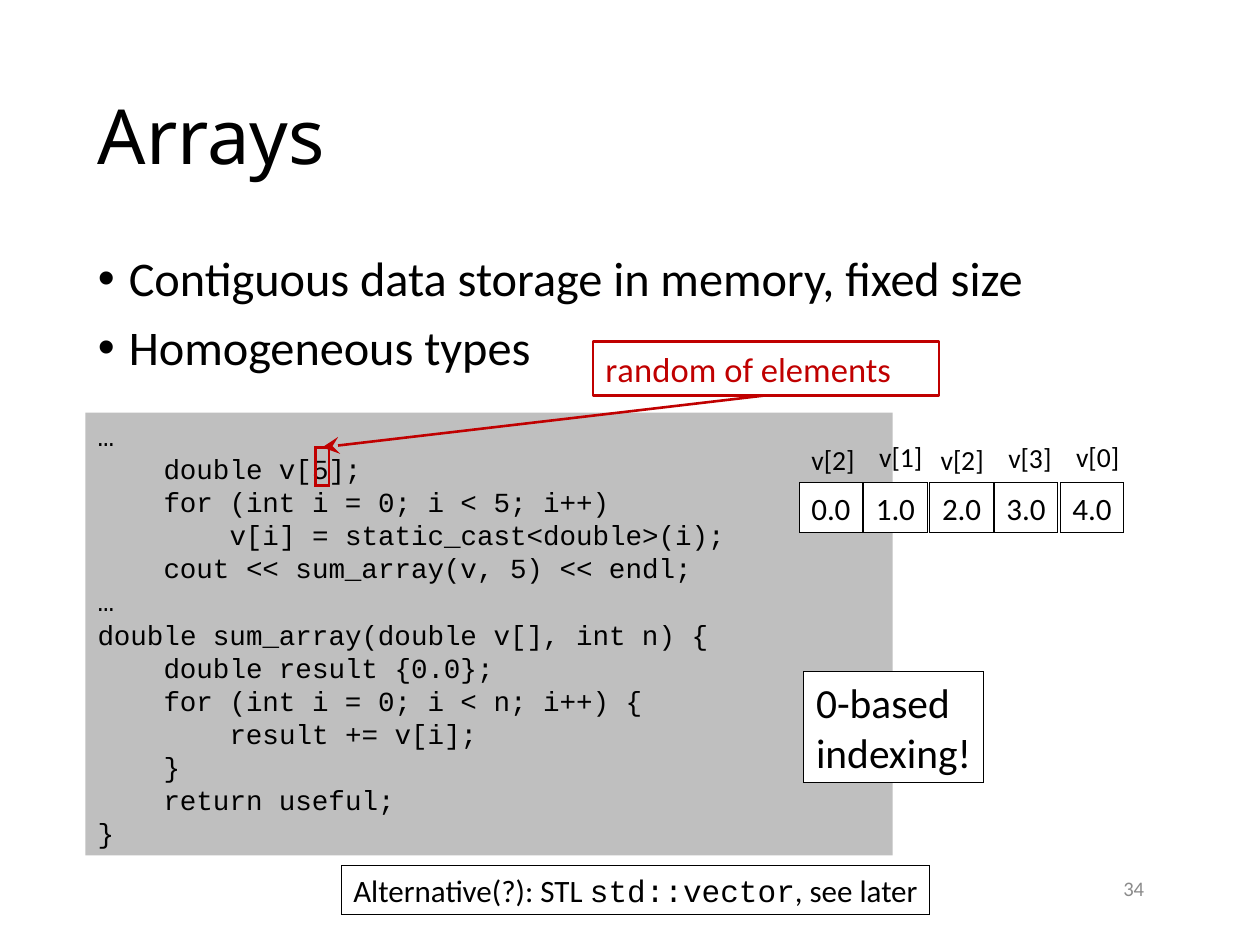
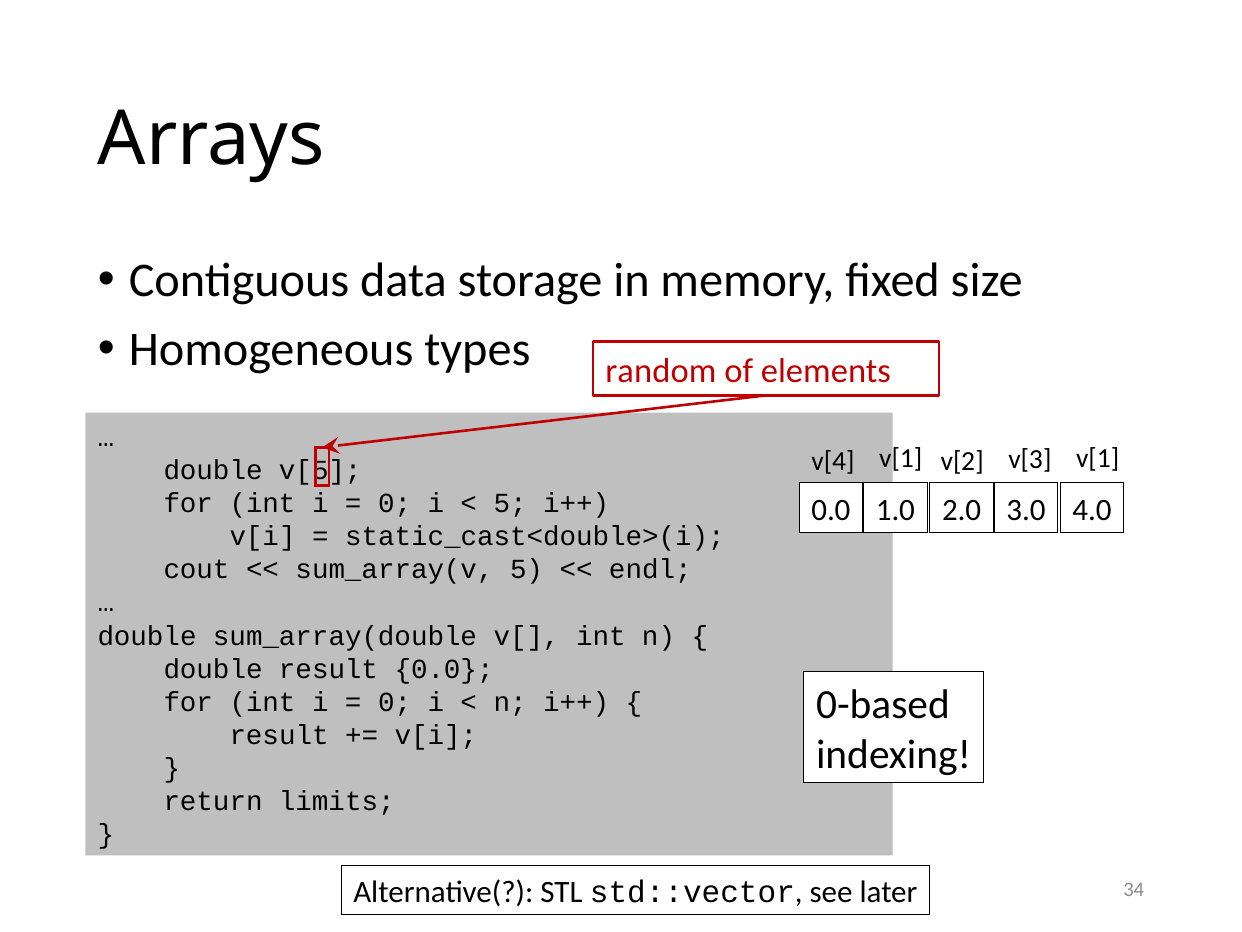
v[2 at (833, 461): v[2 -> v[4
v[3 v[0: v[0 -> v[1
useful: useful -> limits
